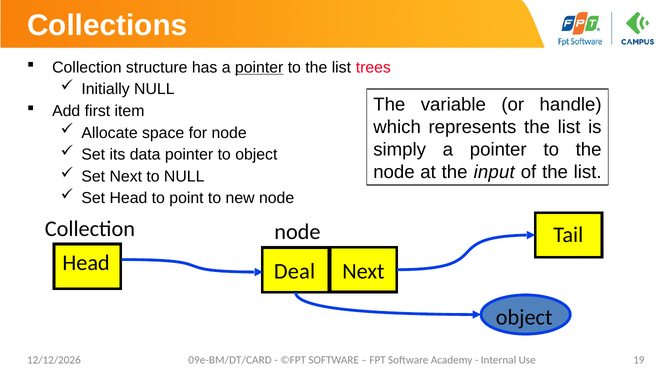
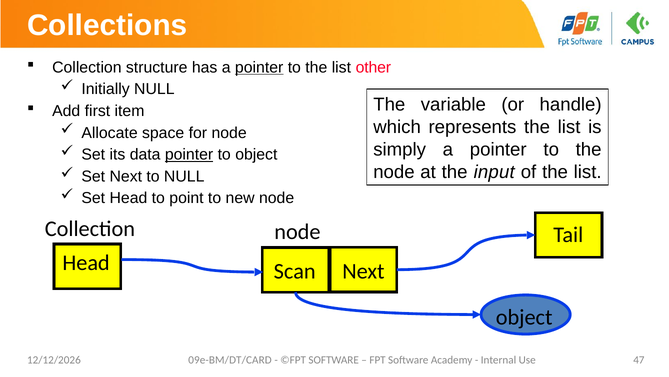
trees: trees -> other
pointer at (189, 154) underline: none -> present
Deal: Deal -> Scan
19: 19 -> 47
